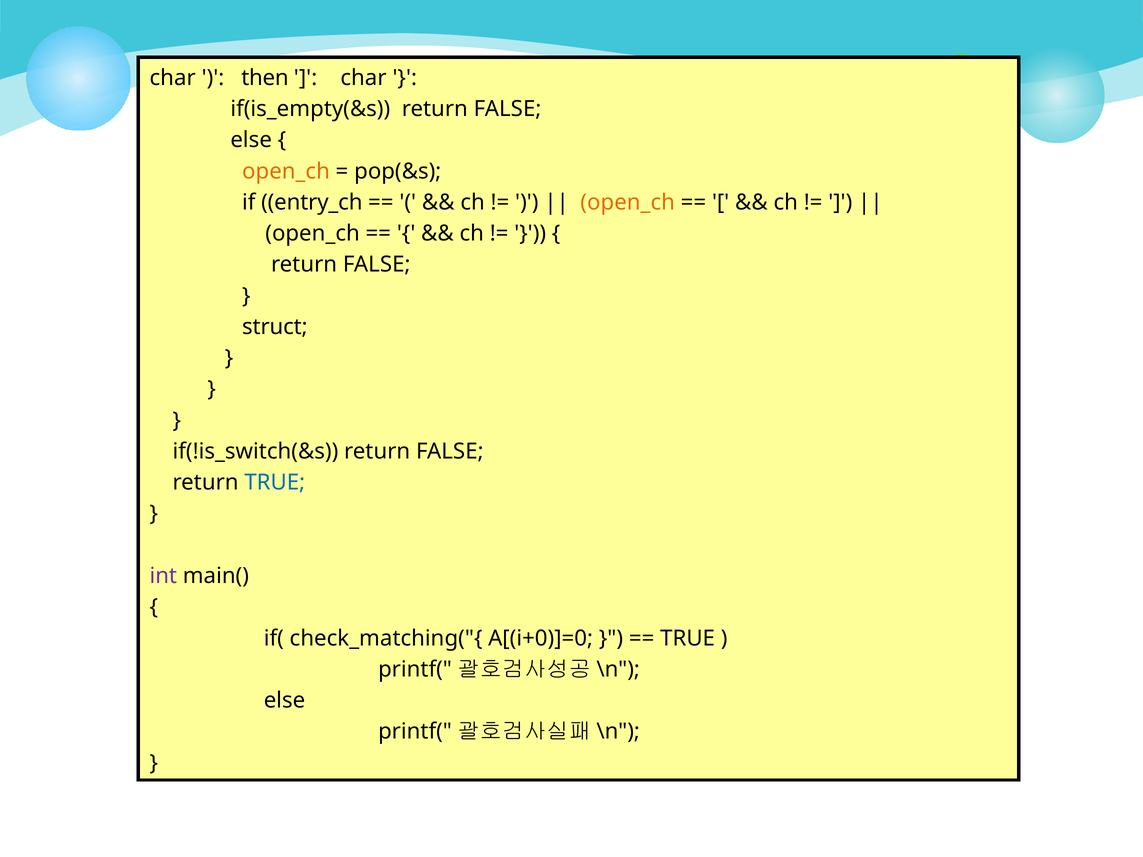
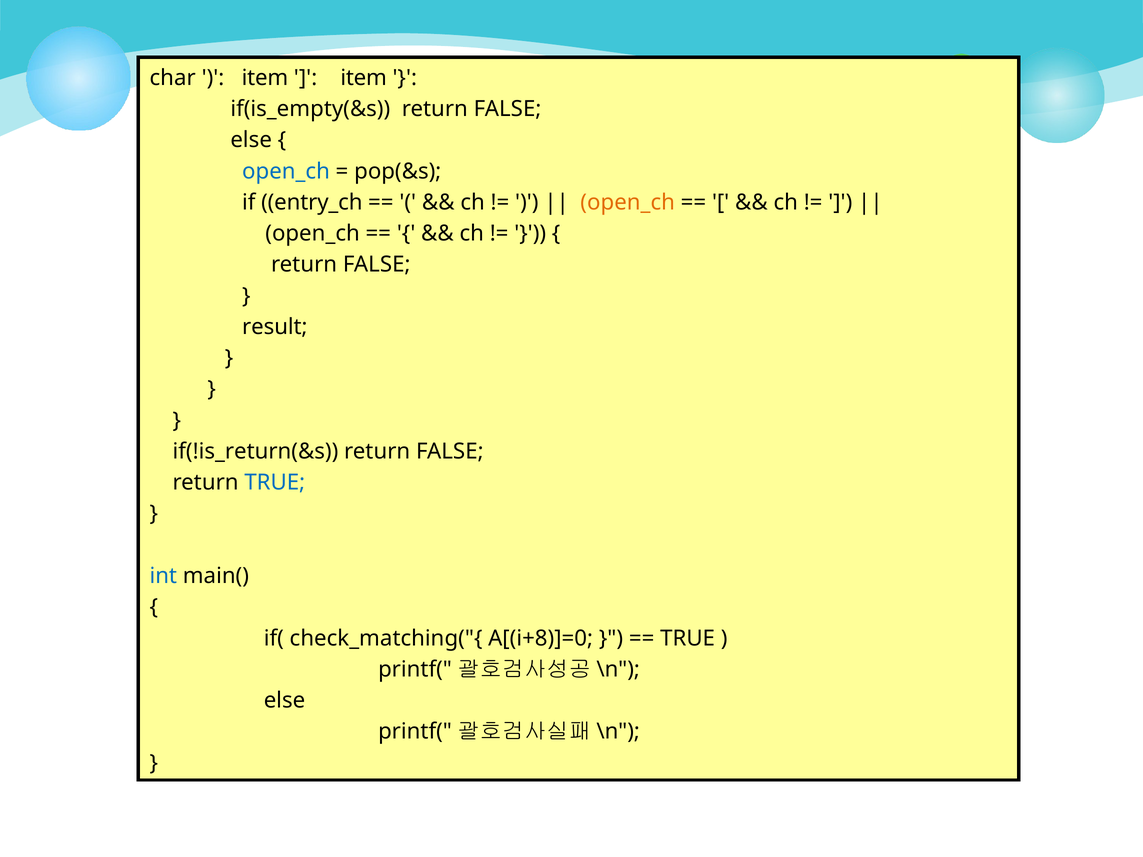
then at (265, 78): then -> item
char at (363, 78): char -> item
open_ch at (286, 171) colour: orange -> blue
struct: struct -> result
if(!is_switch(&s: if(!is_switch(&s -> if(!is_return(&s
int colour: purple -> blue
A[(i+0)]=0: A[(i+0)]=0 -> A[(i+8)]=0
